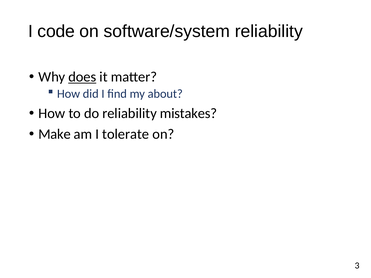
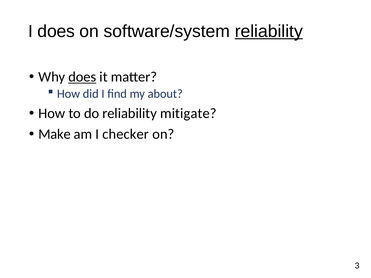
I code: code -> does
reliability at (269, 31) underline: none -> present
mistakes: mistakes -> mitigate
tolerate: tolerate -> checker
